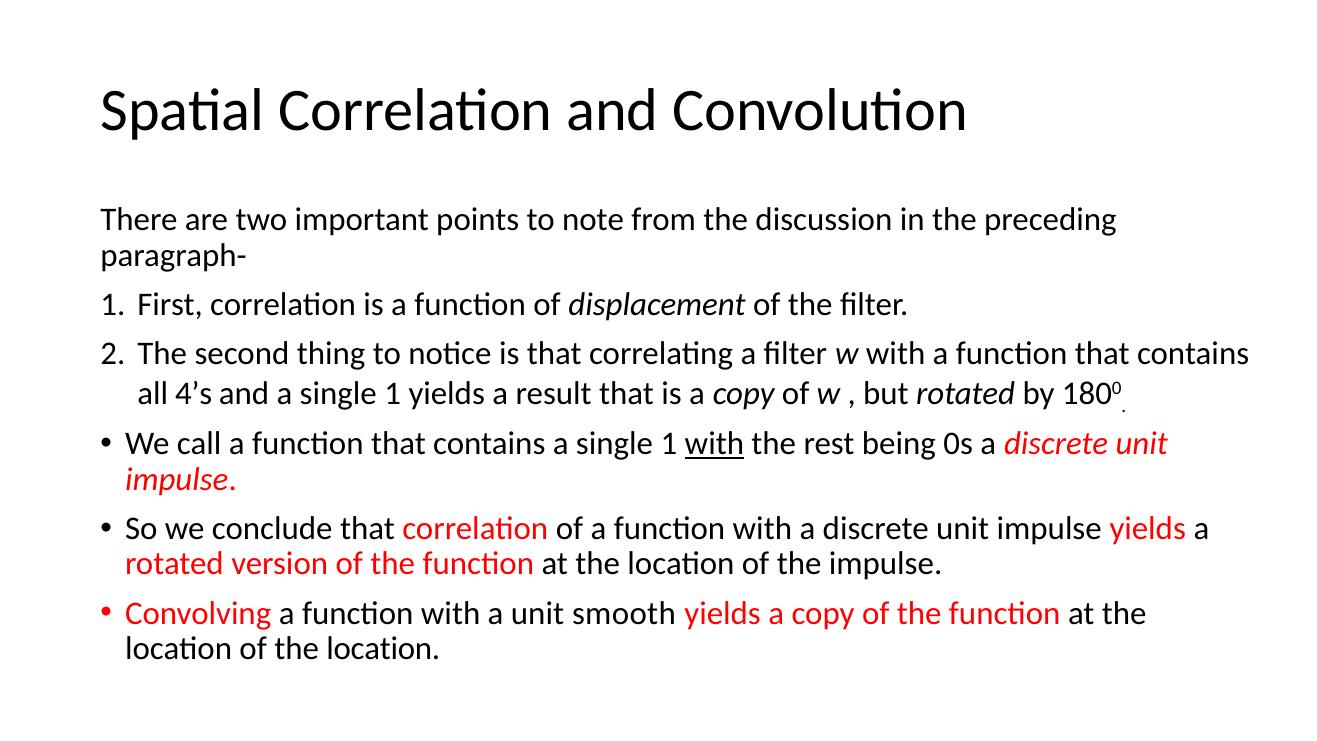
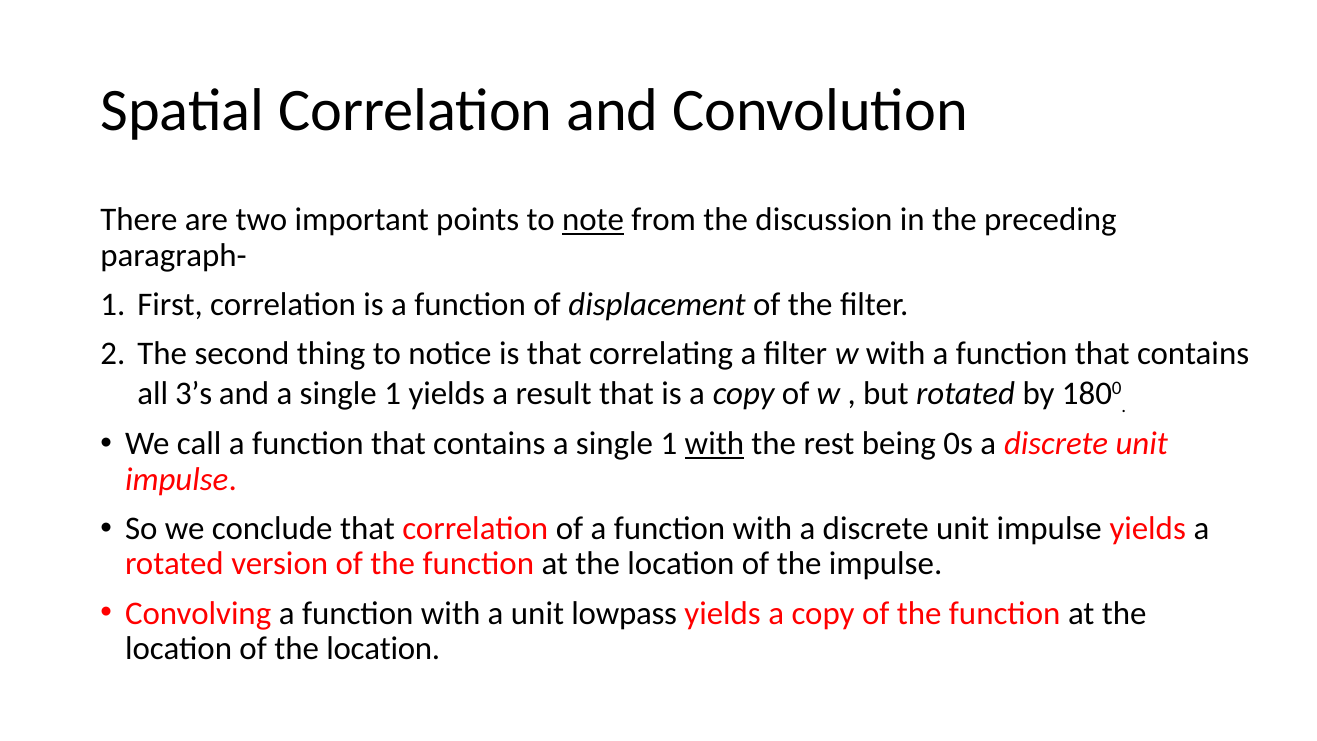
note underline: none -> present
4’s: 4’s -> 3’s
smooth: smooth -> lowpass
